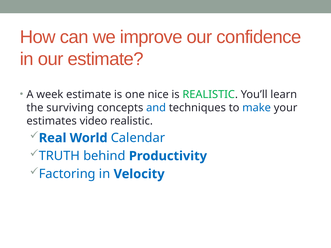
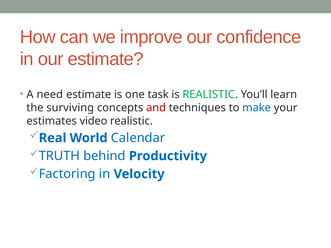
week: week -> need
nice: nice -> task
and colour: blue -> red
